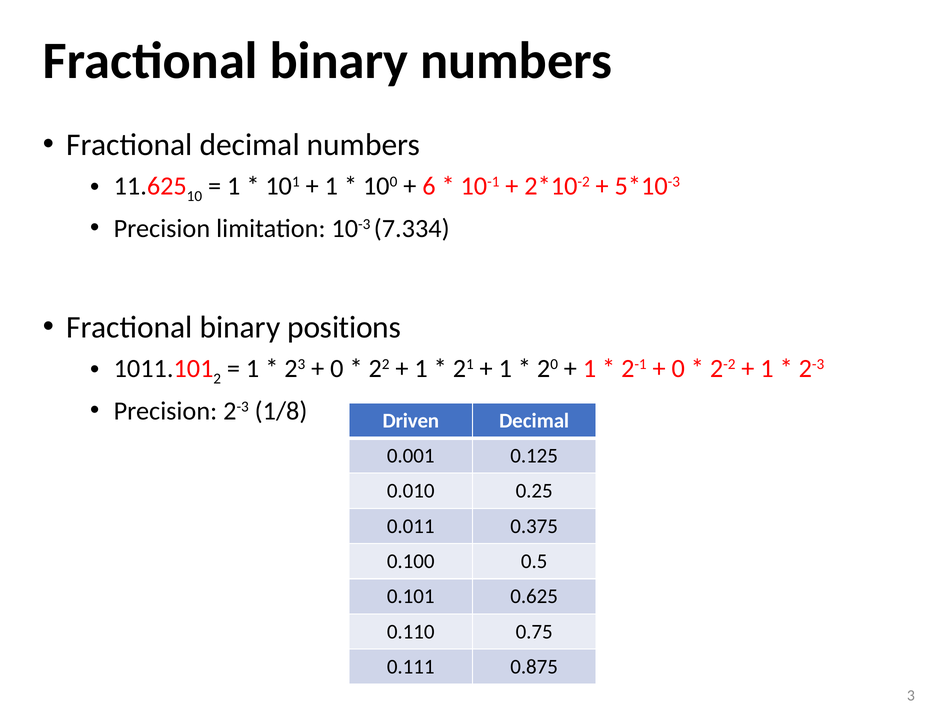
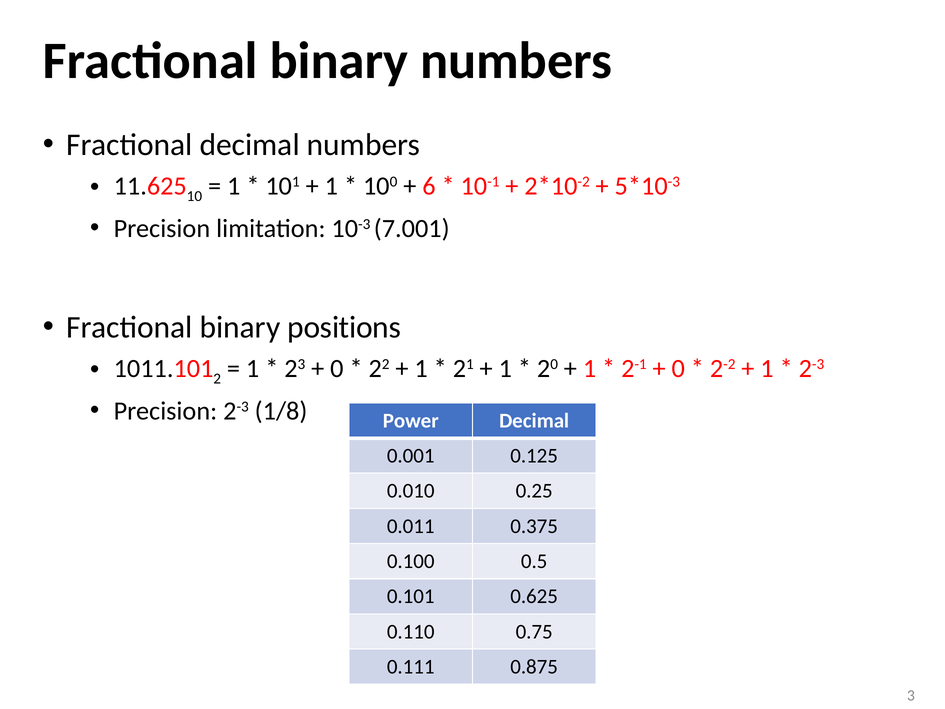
7.334: 7.334 -> 7.001
Driven: Driven -> Power
